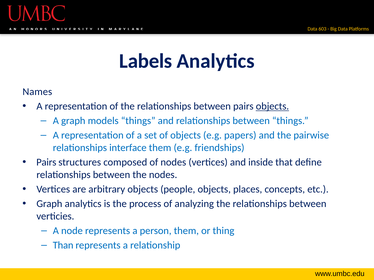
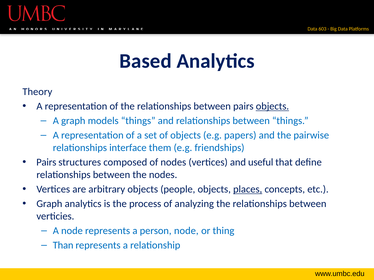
Labels: Labels -> Based
Names: Names -> Theory
inside: inside -> useful
places underline: none -> present
person them: them -> node
